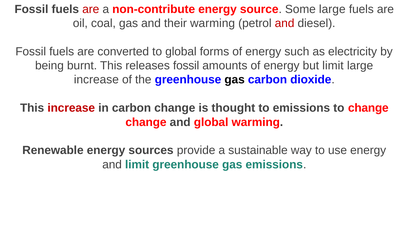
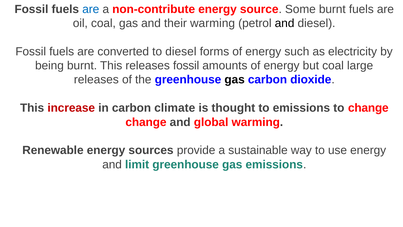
are at (91, 9) colour: red -> blue
Some large: large -> burnt
and at (285, 23) colour: red -> black
to global: global -> diesel
but limit: limit -> coal
increase at (96, 80): increase -> releases
carbon change: change -> climate
